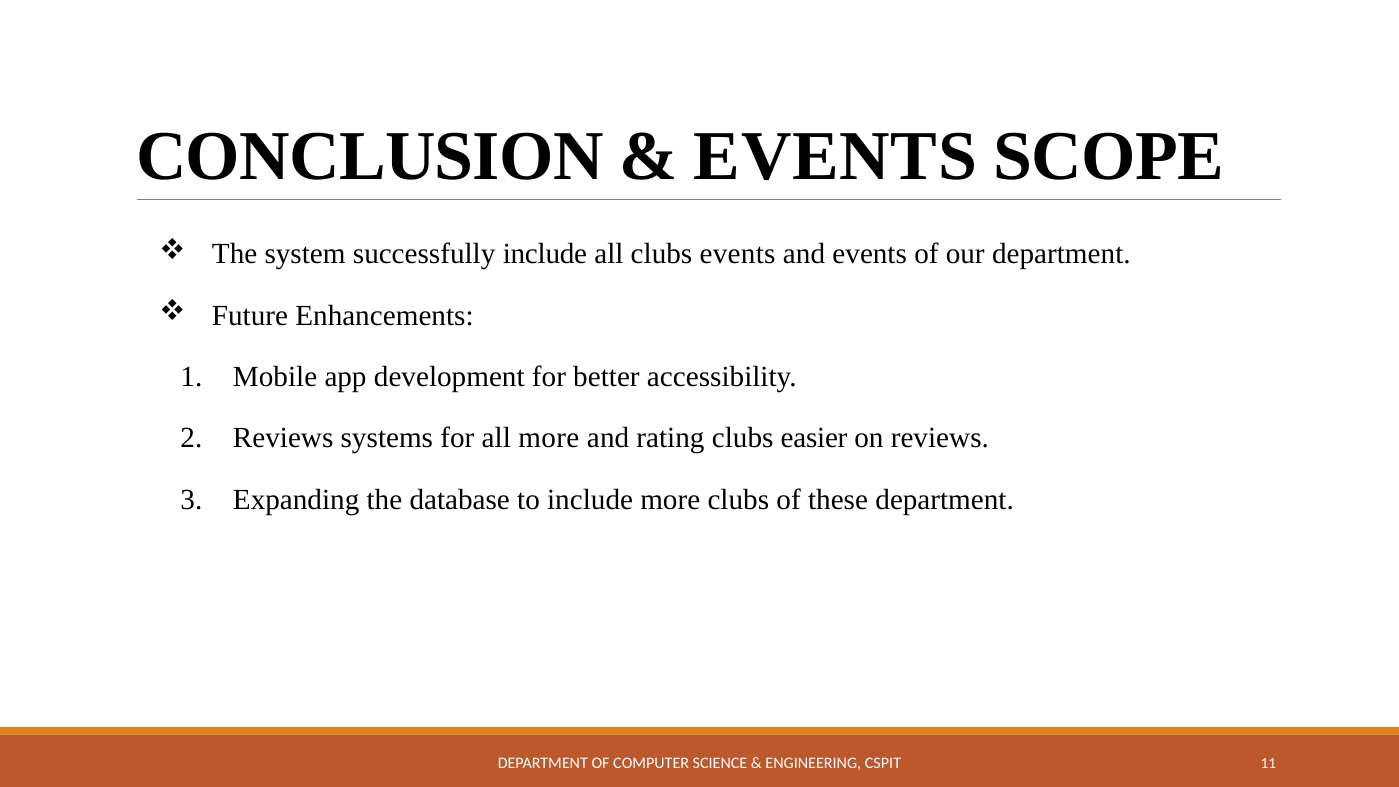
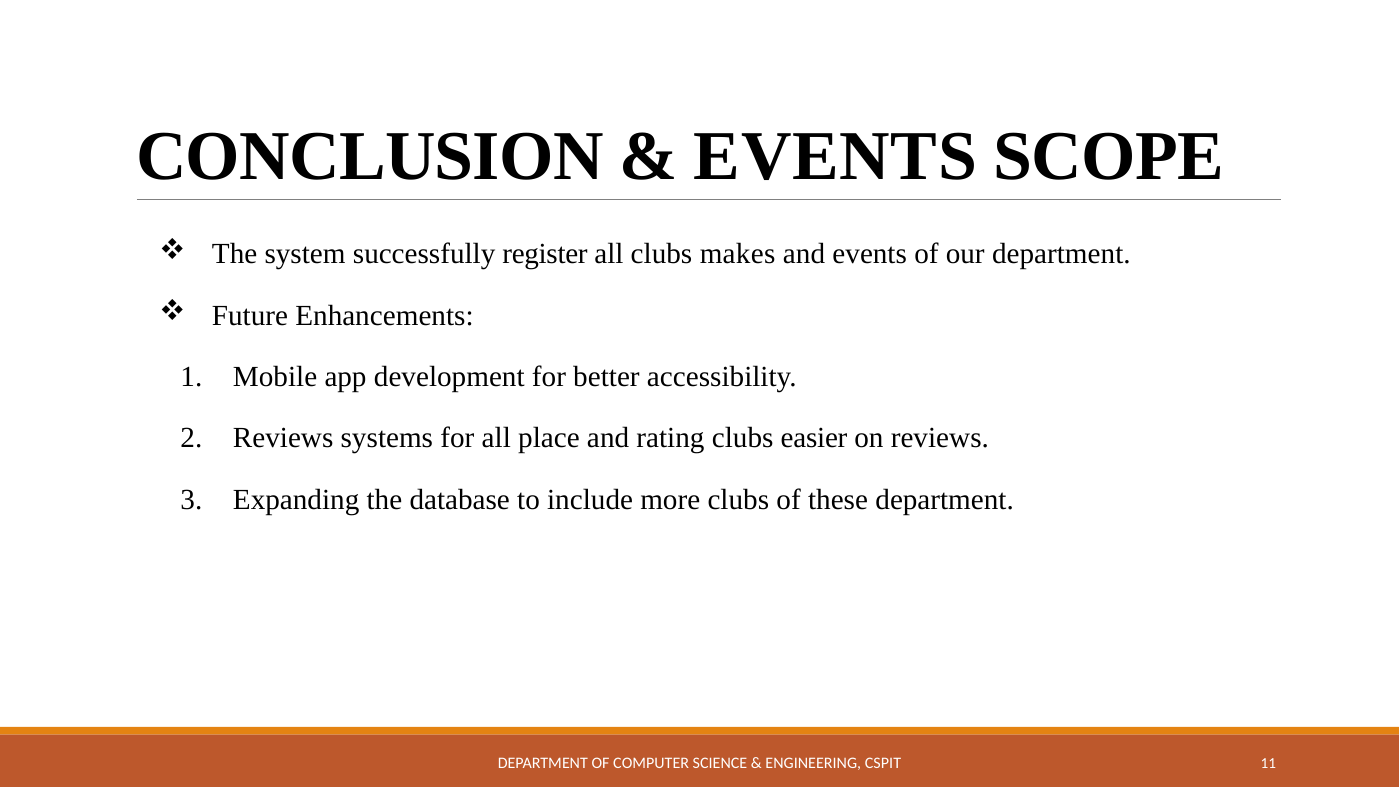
successfully include: include -> register
clubs events: events -> makes
all more: more -> place
